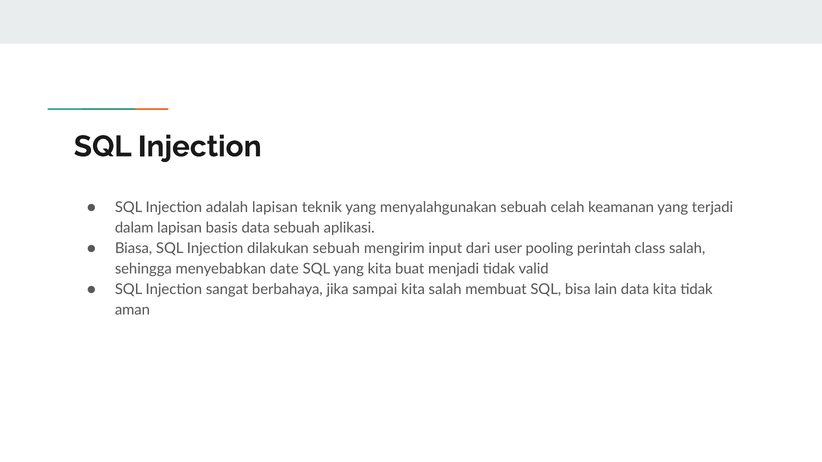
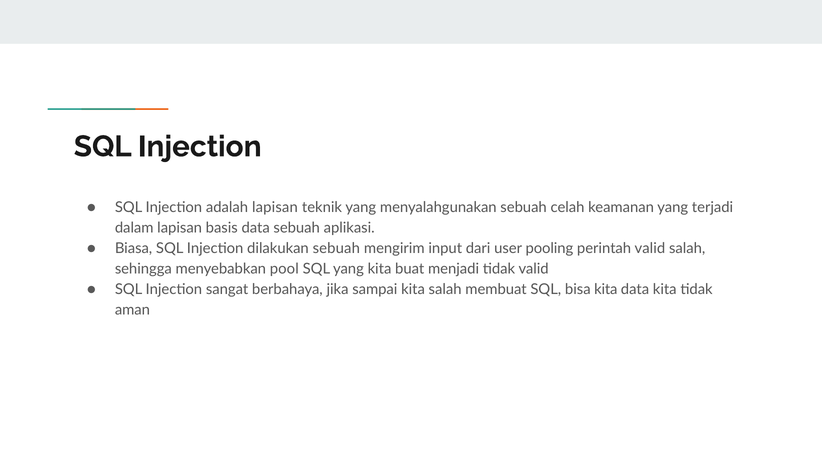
perintah class: class -> valid
date: date -> pool
bisa lain: lain -> kita
